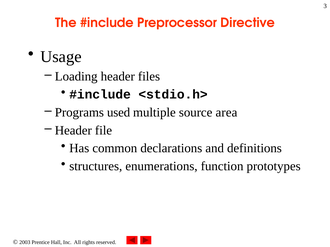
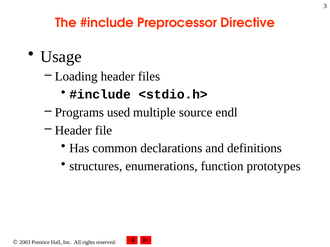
area: area -> endl
